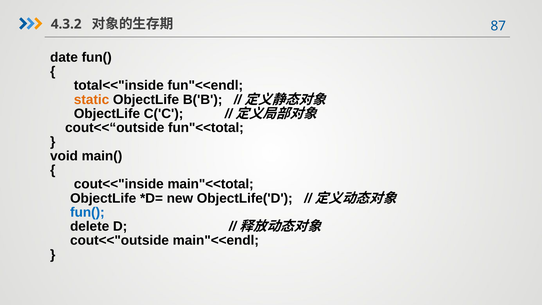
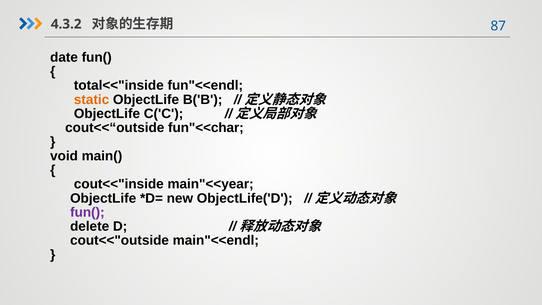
fun"<<total: fun"<<total -> fun"<<char
main"<<total: main"<<total -> main"<<year
fun( at (87, 212) colour: blue -> purple
